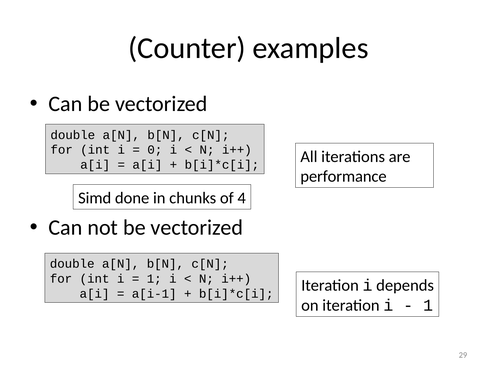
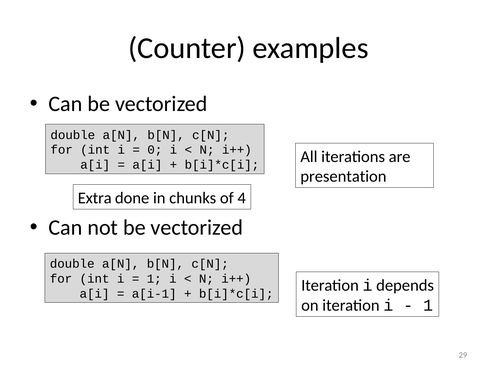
performance: performance -> presentation
Simd: Simd -> Extra
